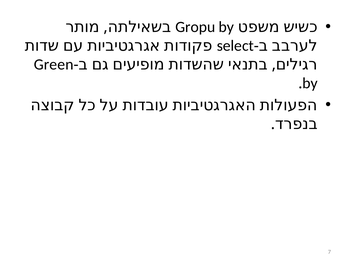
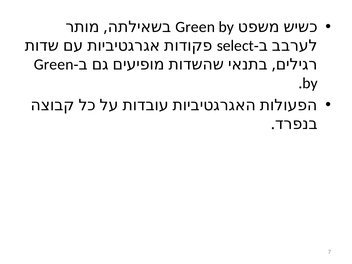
Gropu at (195, 27): Gropu -> Green
